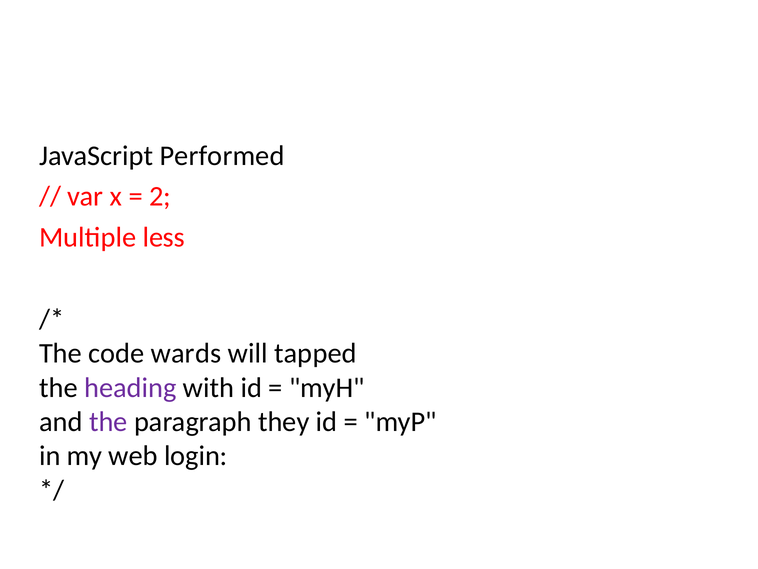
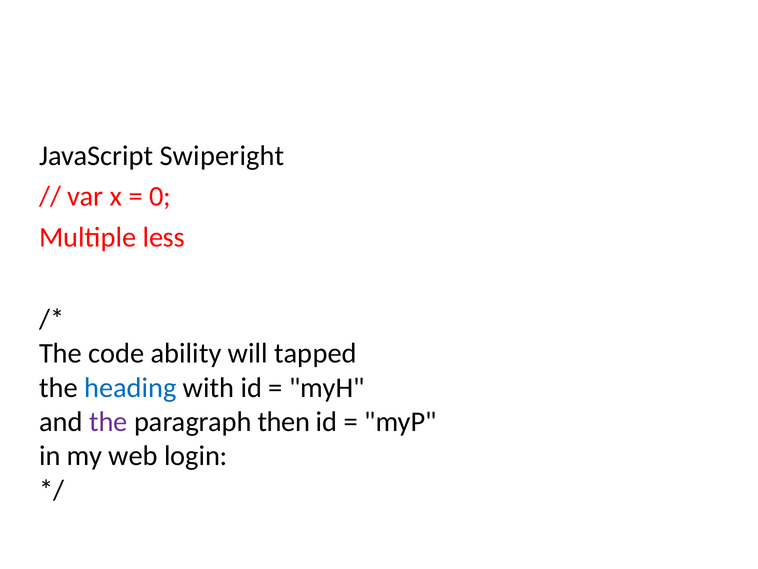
Performed: Performed -> Swiperight
2: 2 -> 0
wards: wards -> ability
heading colour: purple -> blue
they: they -> then
